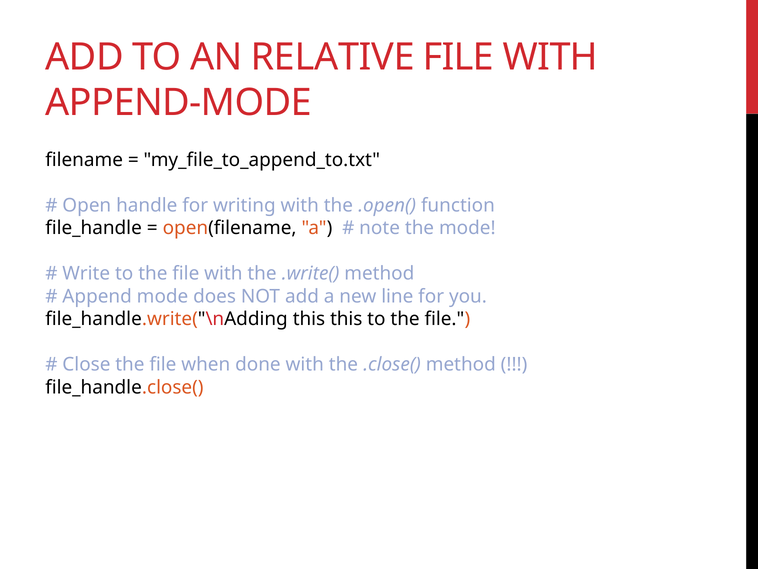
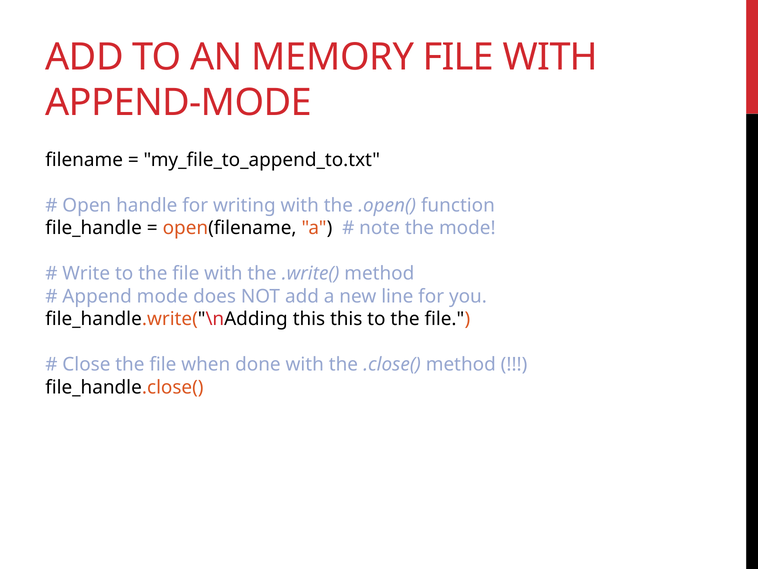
RELATIVE: RELATIVE -> MEMORY
